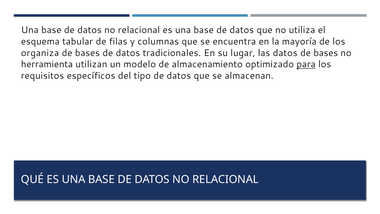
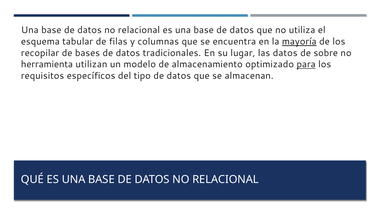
mayoría underline: none -> present
organiza: organiza -> recopilar
bases at (326, 53): bases -> sobre
